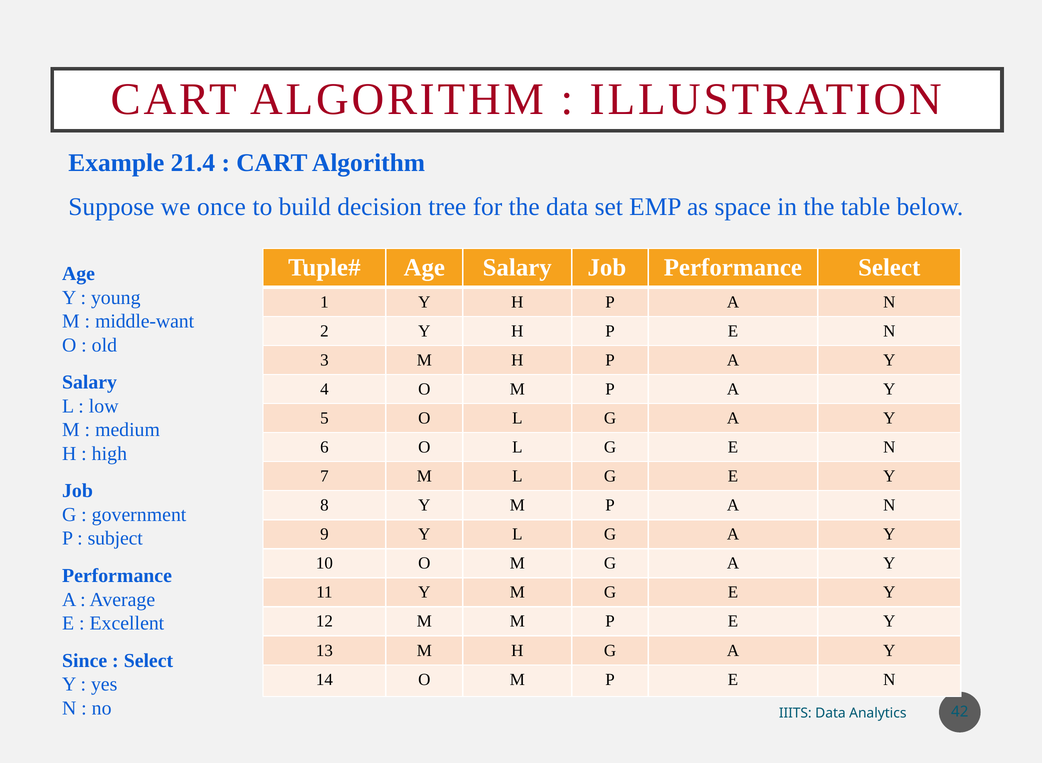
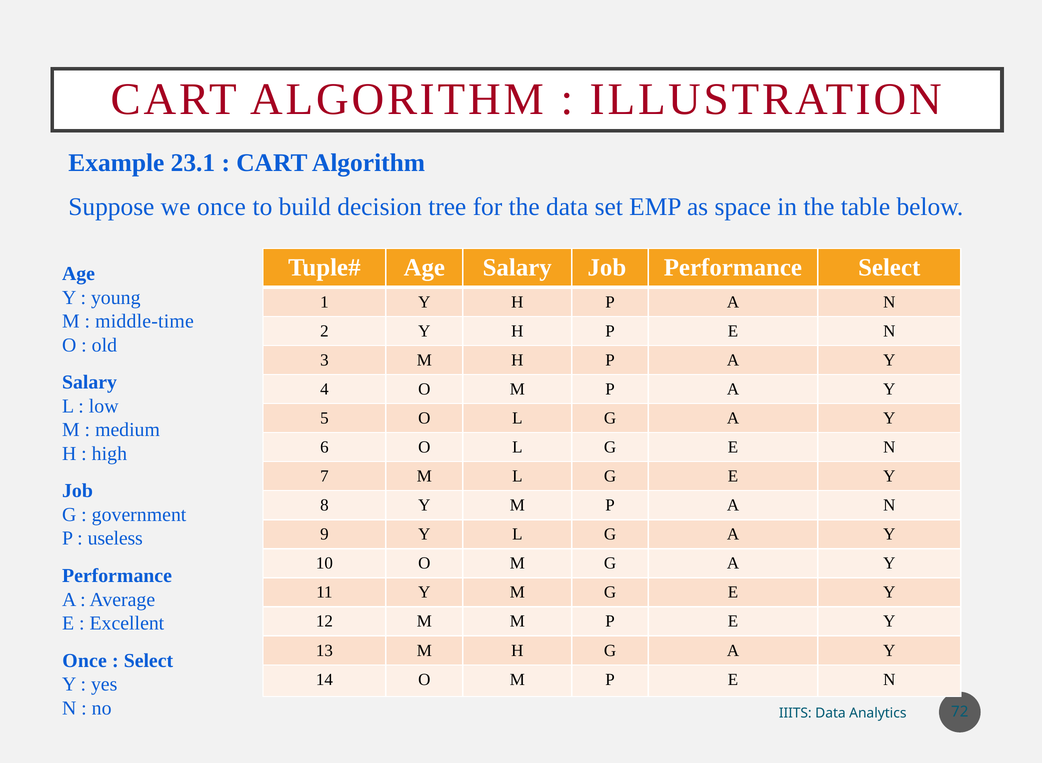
21.4: 21.4 -> 23.1
middle-want: middle-want -> middle-time
subject: subject -> useless
Since at (85, 661): Since -> Once
42: 42 -> 72
